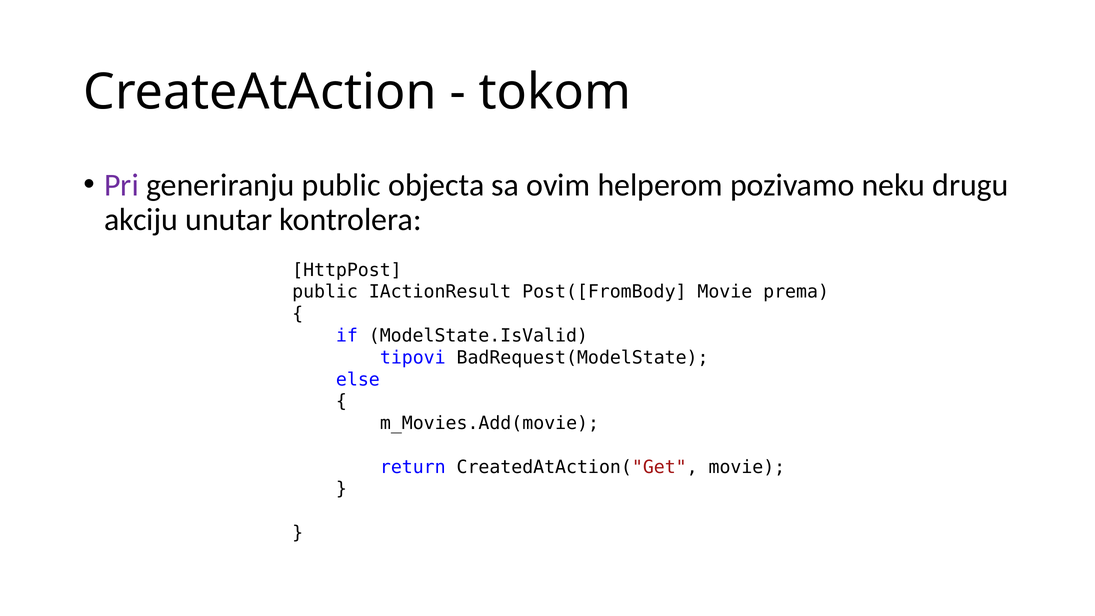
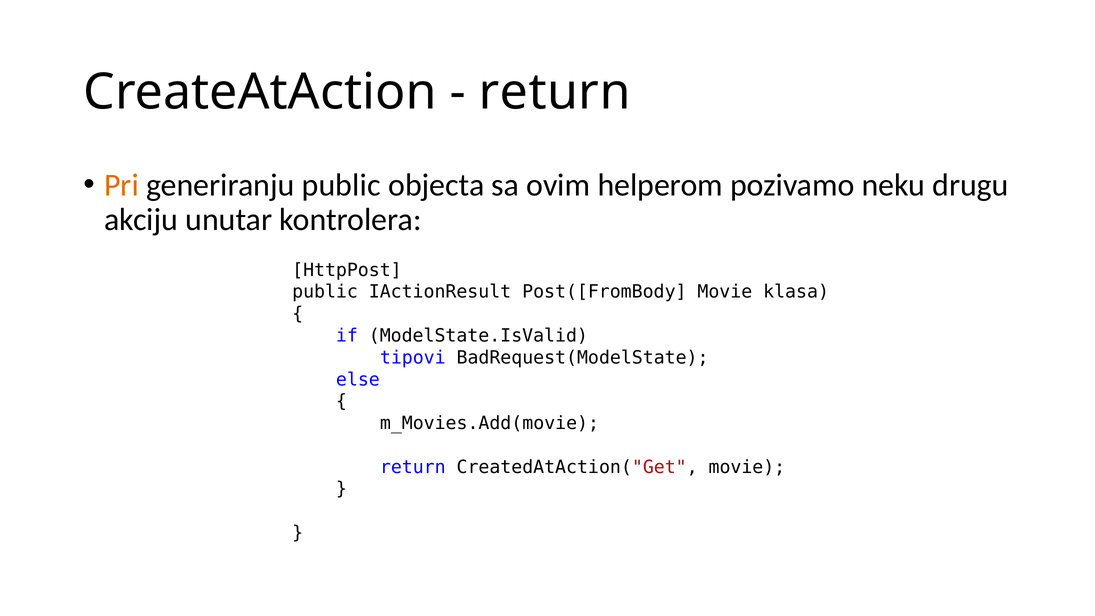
tokom at (555, 92): tokom -> return
Pri colour: purple -> orange
prema: prema -> klasa
